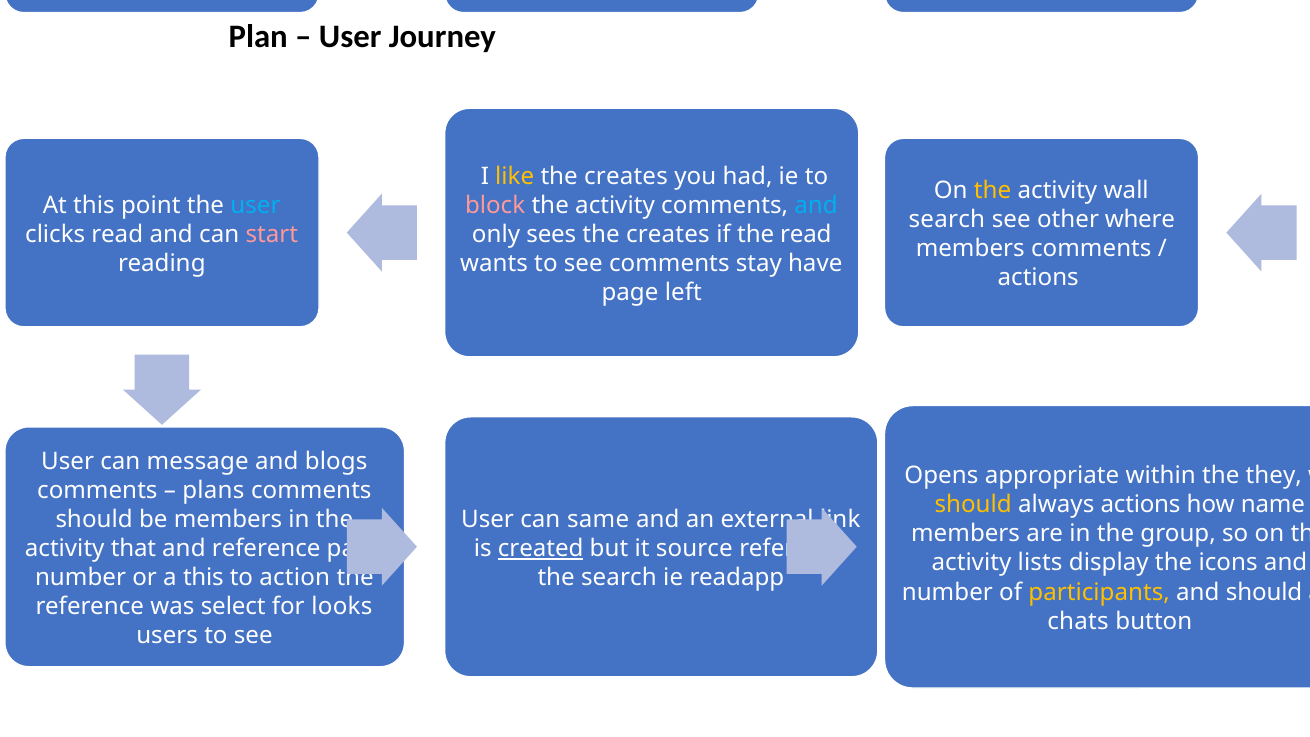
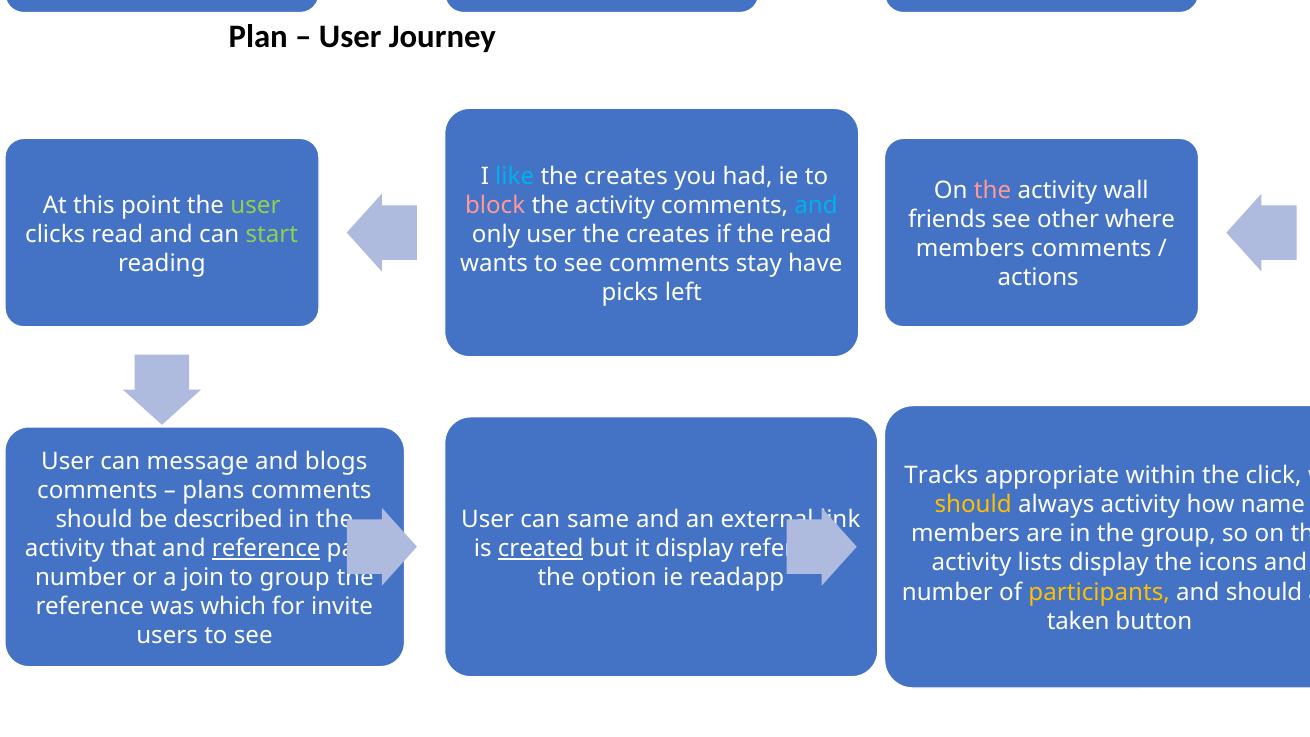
like colour: yellow -> light blue
the at (993, 191) colour: yellow -> pink
user at (255, 205) colour: light blue -> light green
search at (947, 220): search -> friends
start colour: pink -> light green
only sees: sees -> user
page at (630, 292): page -> picks
Opens: Opens -> Tracks
the they: they -> click
always actions: actions -> activity
be members: members -> described
reference at (266, 548) underline: none -> present
it source: source -> display
a this: this -> join
to action: action -> group
the search: search -> option
select: select -> which
looks: looks -> invite
chats at (1078, 621): chats -> taken
